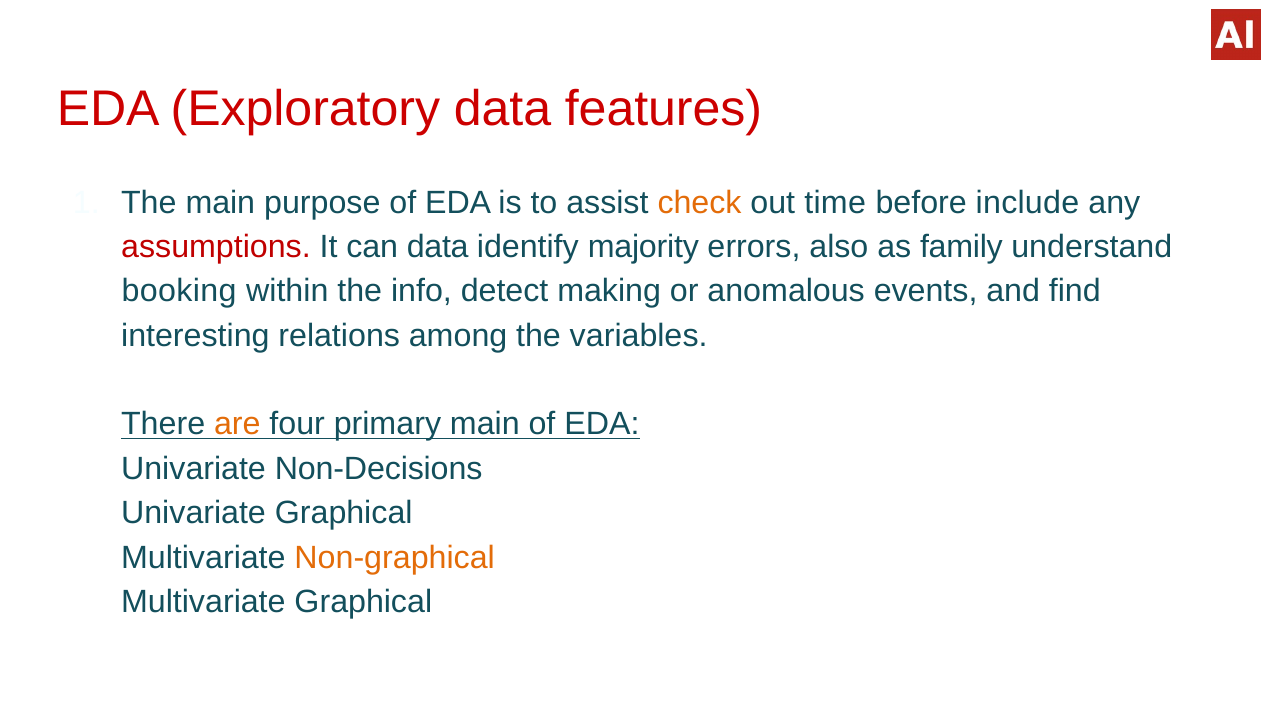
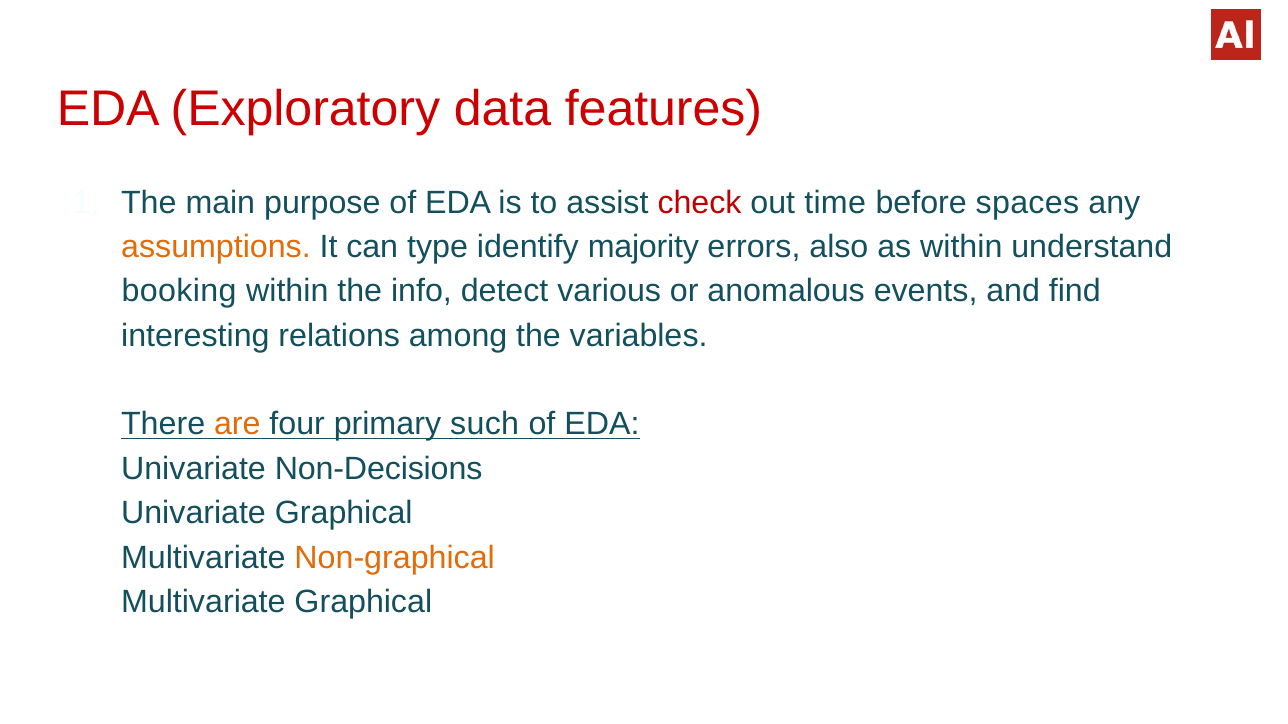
check colour: orange -> red
include: include -> spaces
assumptions colour: red -> orange
can data: data -> type
as family: family -> within
making: making -> various
primary main: main -> such
